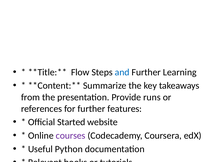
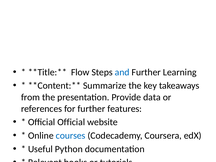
runs: runs -> data
Official Started: Started -> Official
courses colour: purple -> blue
